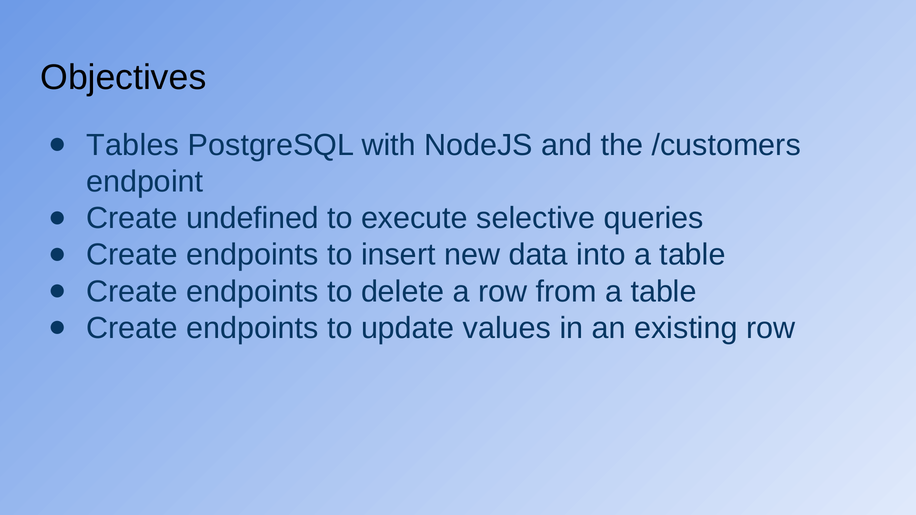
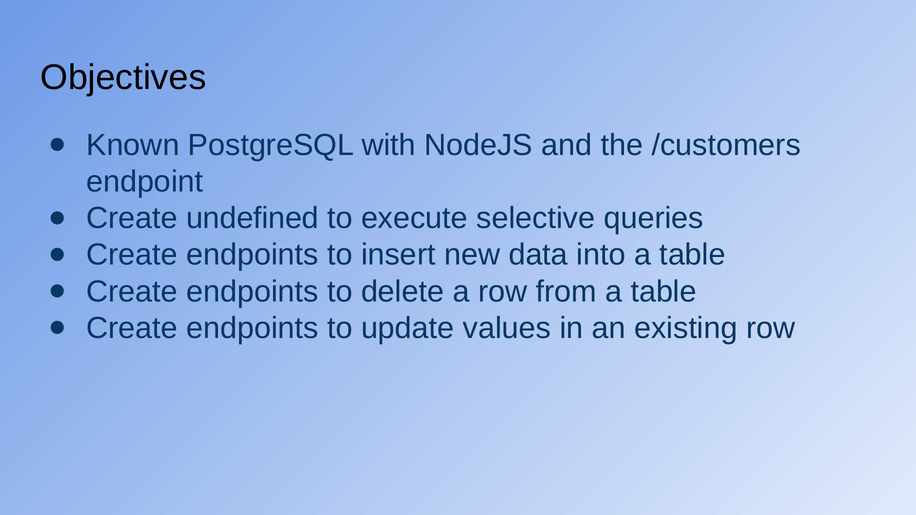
Tables: Tables -> Known
